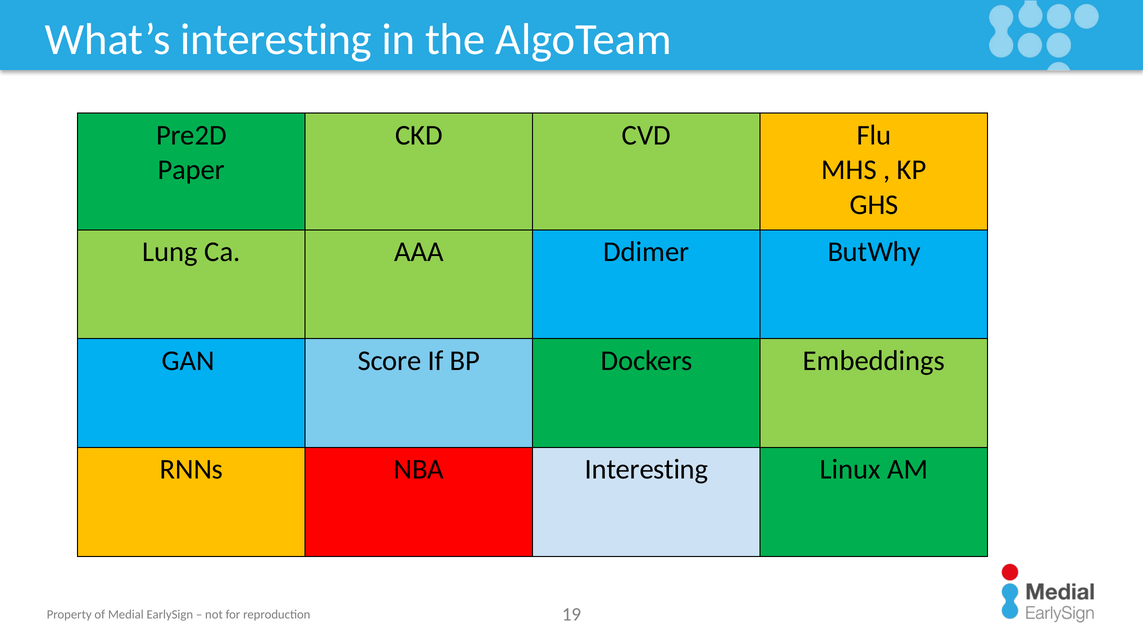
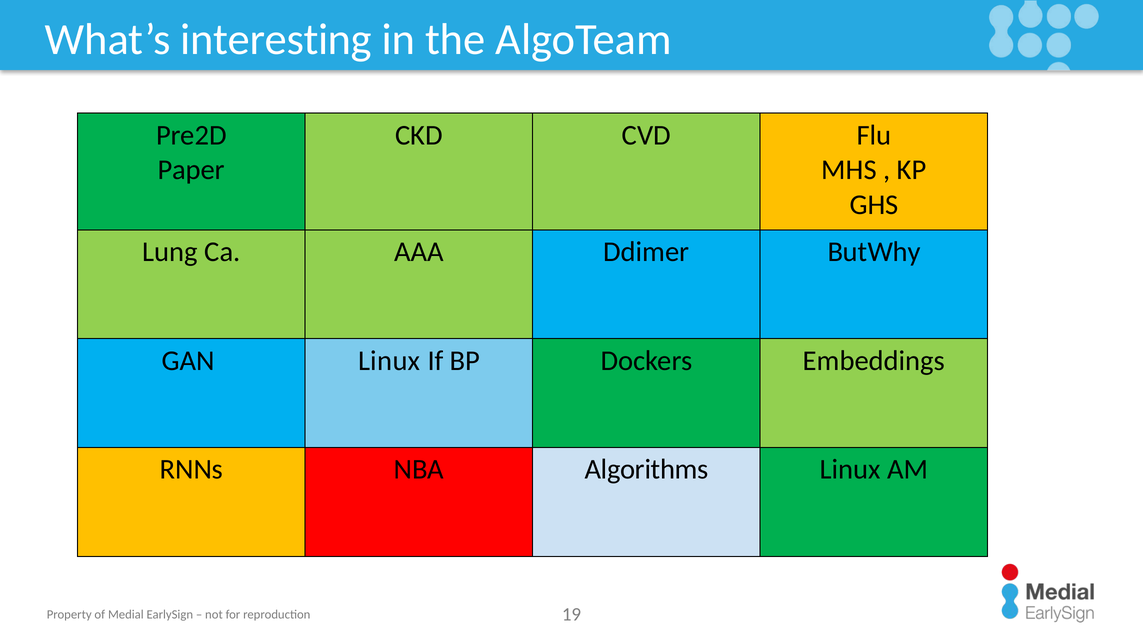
GAN Score: Score -> Linux
NBA Interesting: Interesting -> Algorithms
